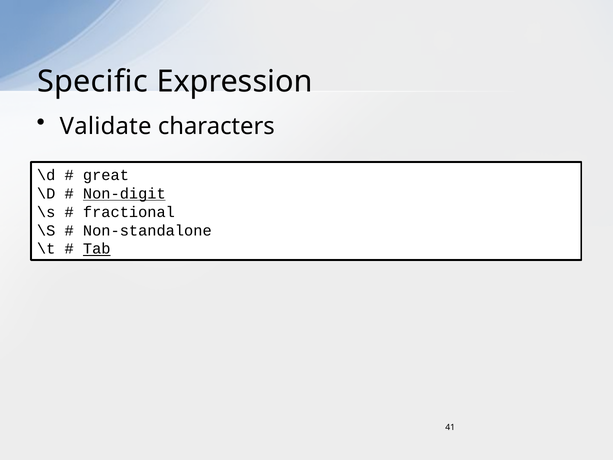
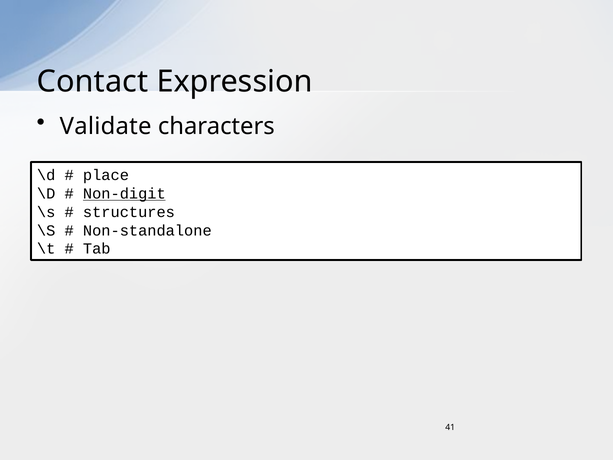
Specific: Specific -> Contact
great: great -> place
fractional: fractional -> structures
Tab underline: present -> none
